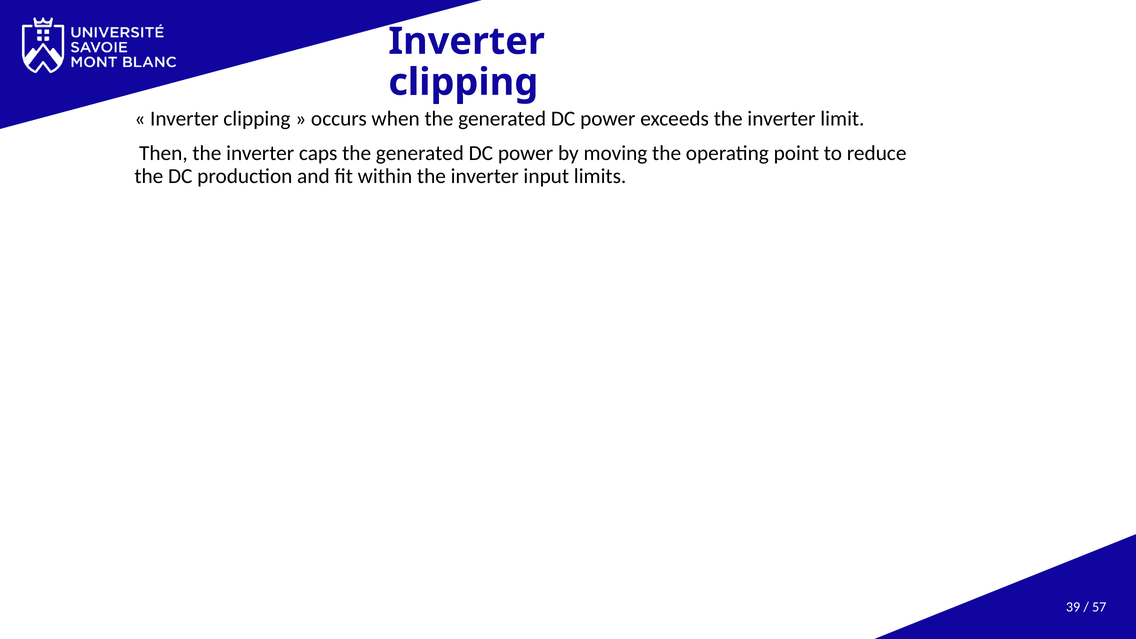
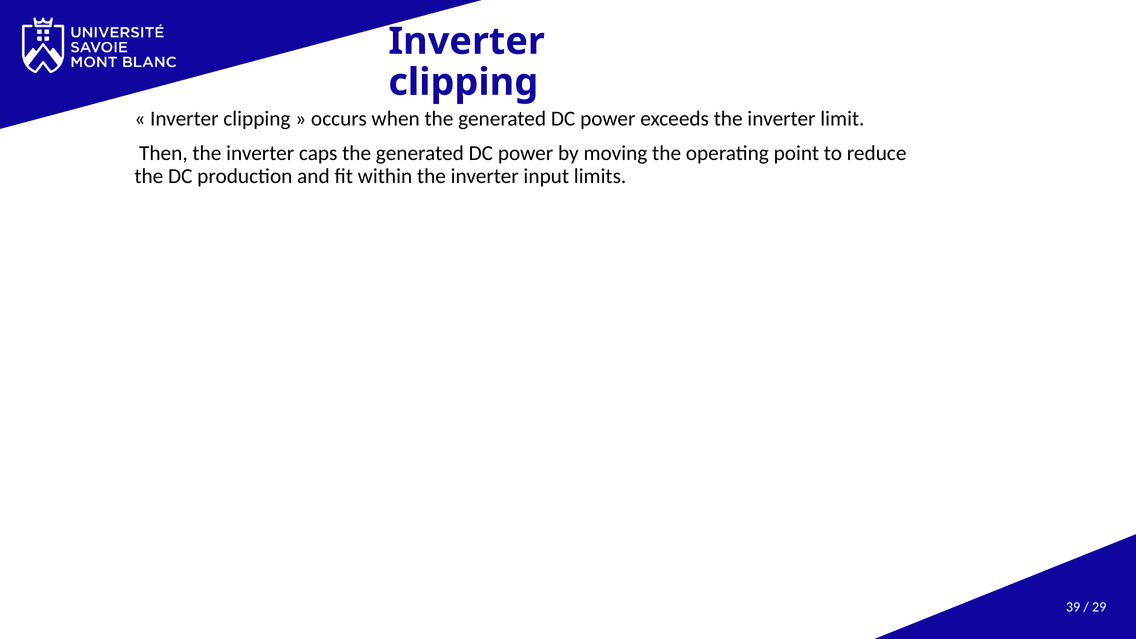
57: 57 -> 29
